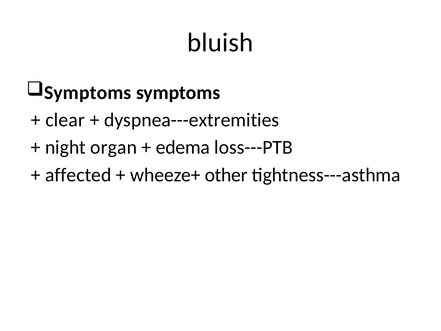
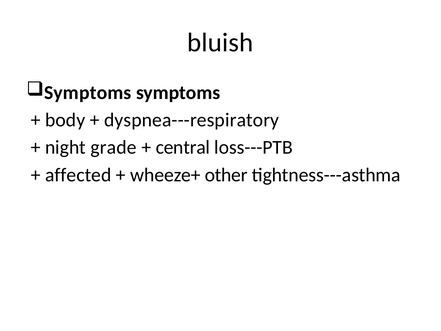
clear: clear -> body
dyspnea---extremities: dyspnea---extremities -> dyspnea---respiratory
organ: organ -> grade
edema: edema -> central
